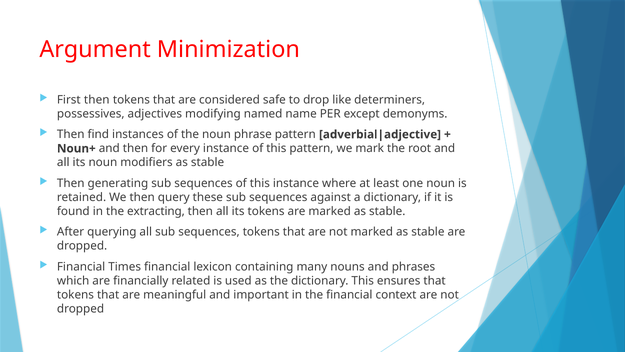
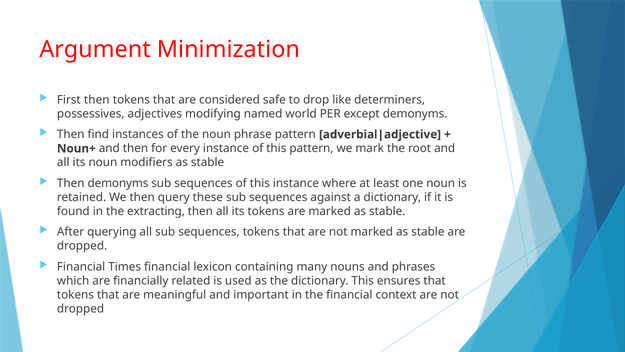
name: name -> world
Then generating: generating -> demonyms
